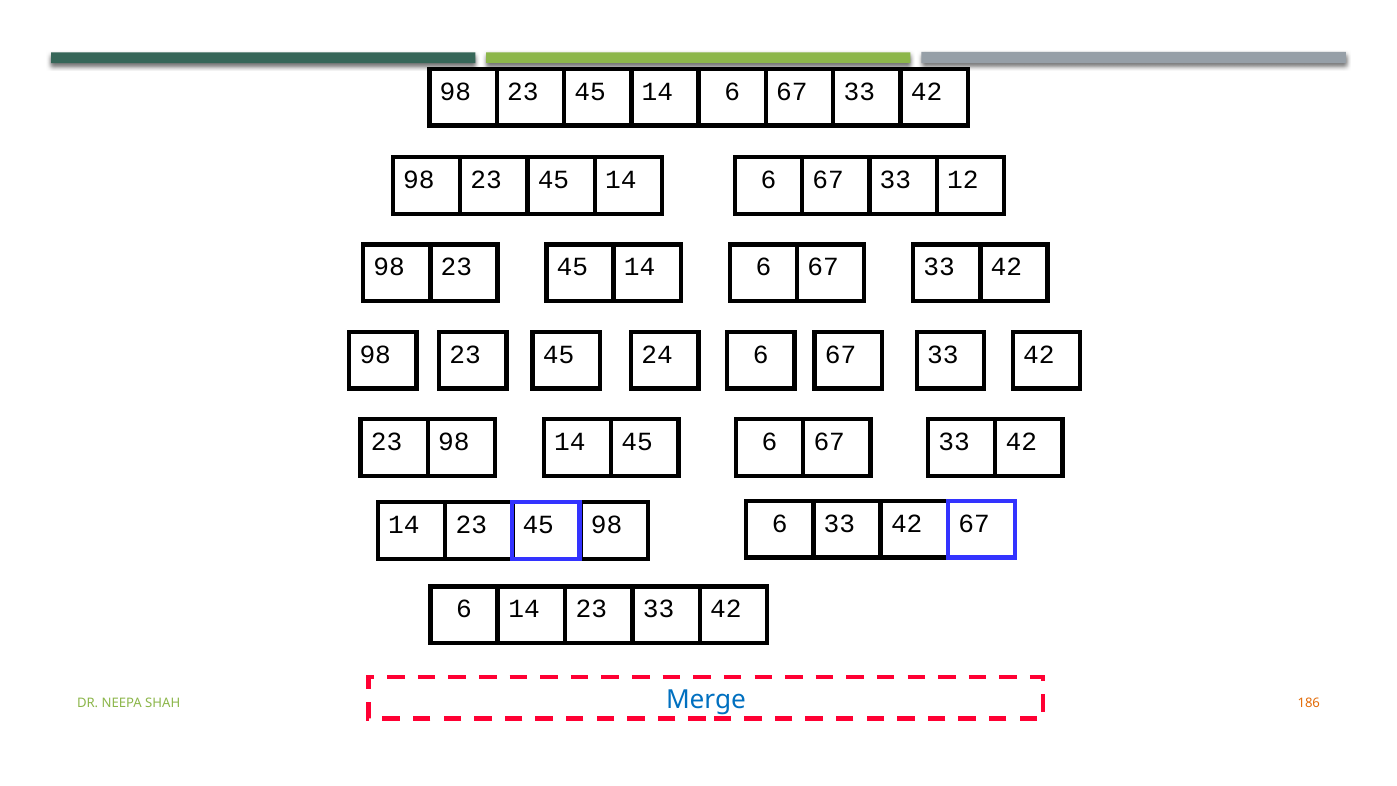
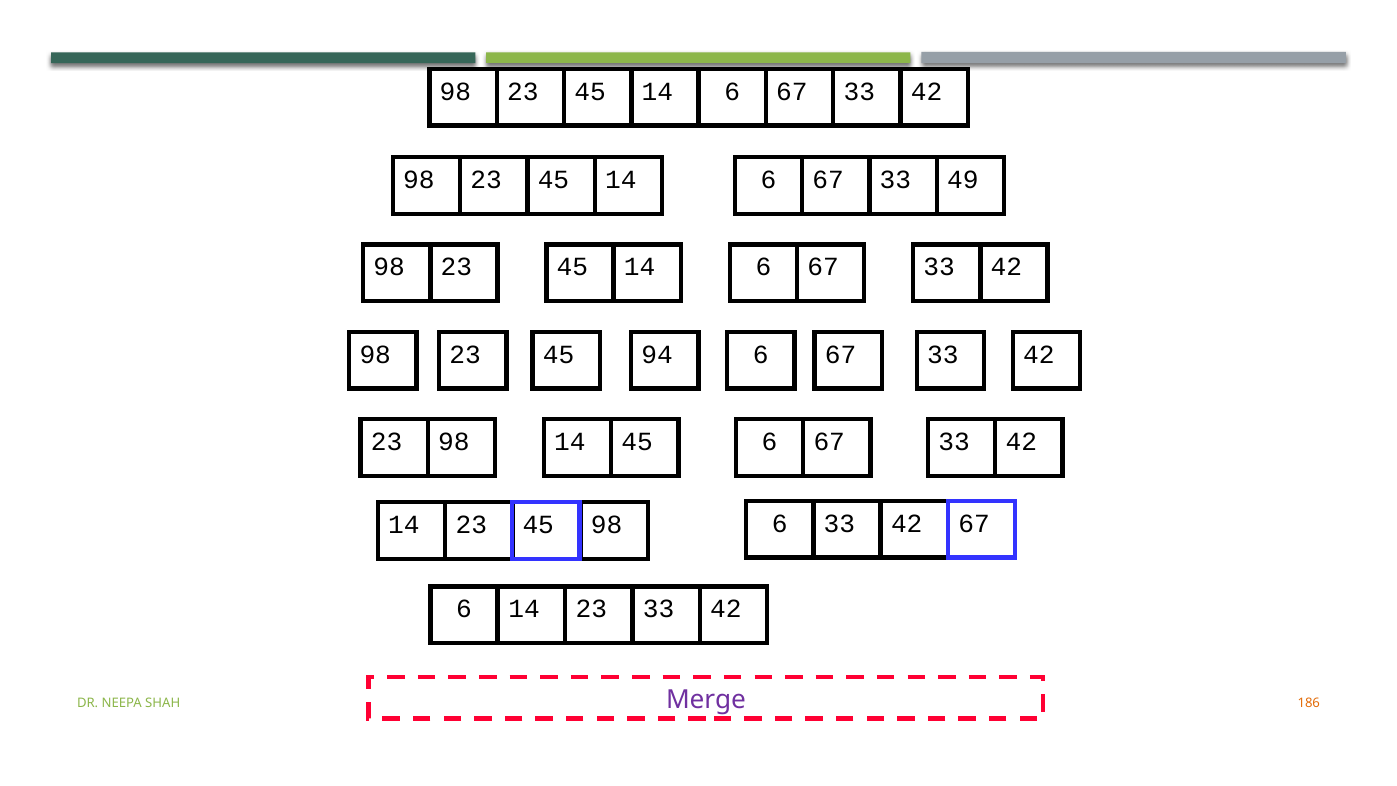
12: 12 -> 49
24: 24 -> 94
Merge colour: blue -> purple
